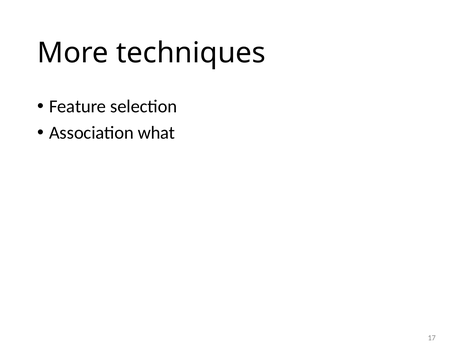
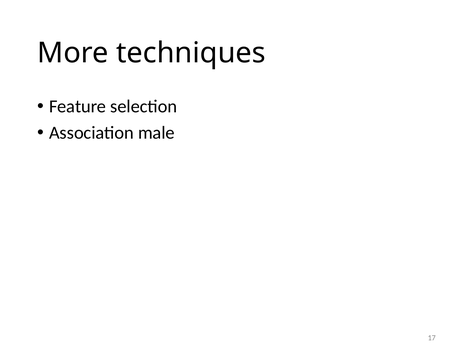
what: what -> male
